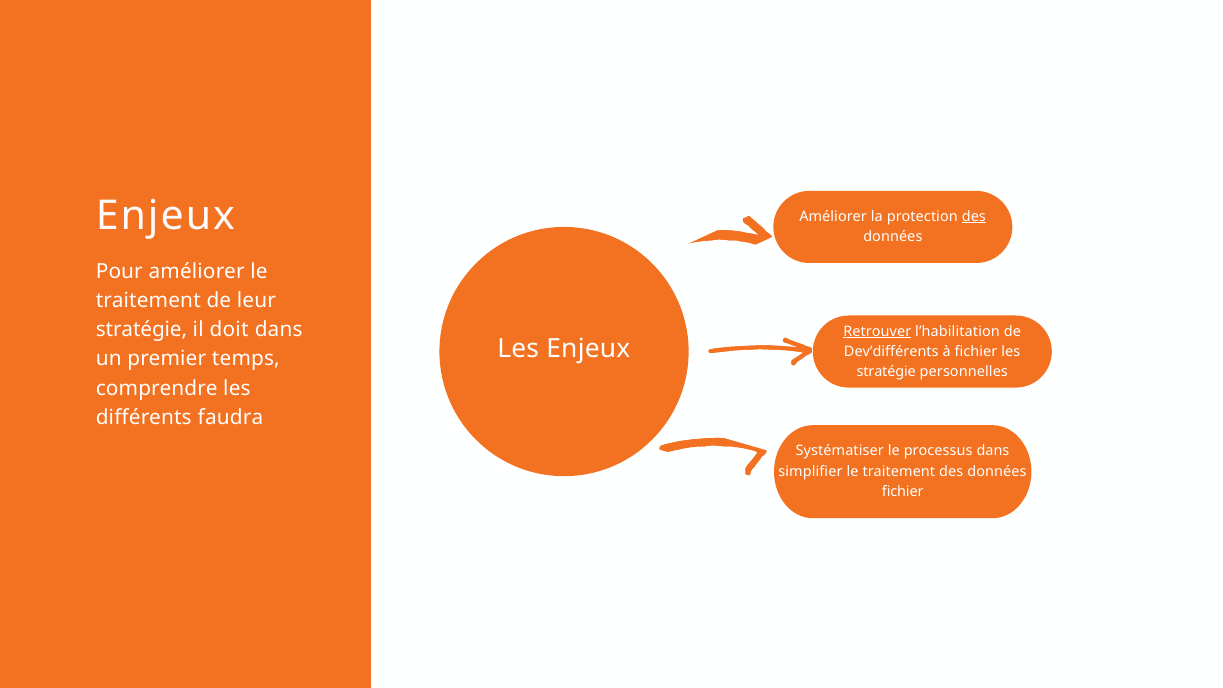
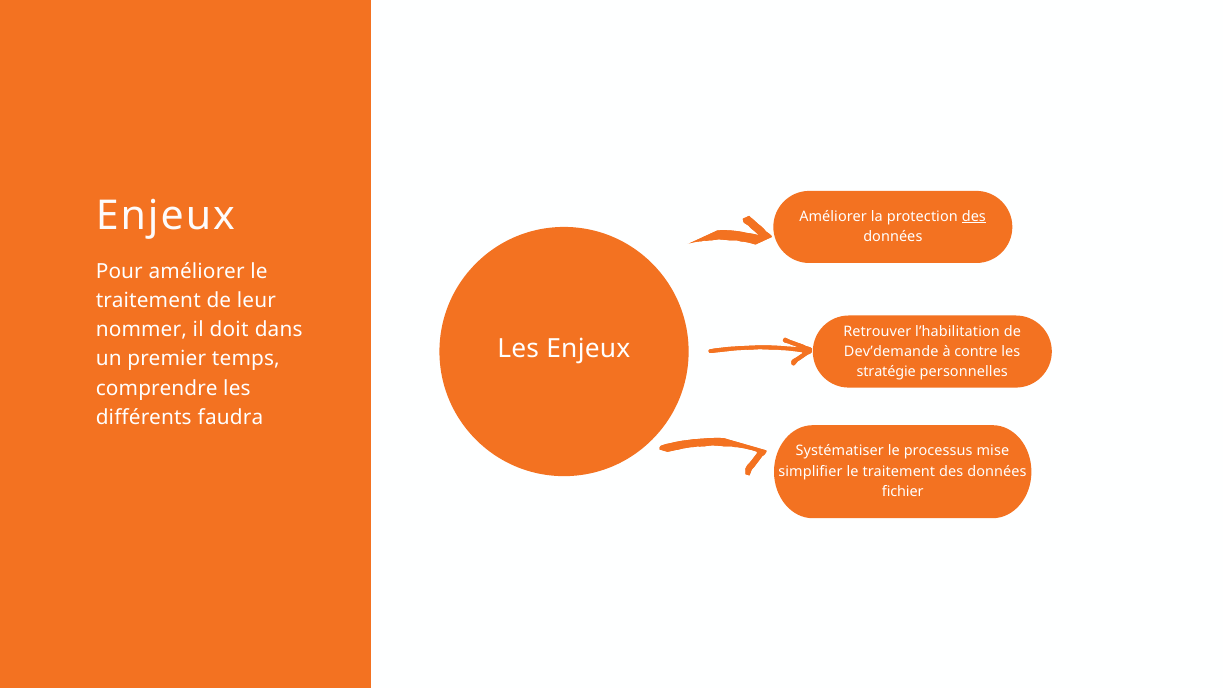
stratégie at (141, 330): stratégie -> nommer
Retrouver underline: present -> none
Dev’différents: Dev’différents -> Dev’demande
à fichier: fichier -> contre
processus dans: dans -> mise
